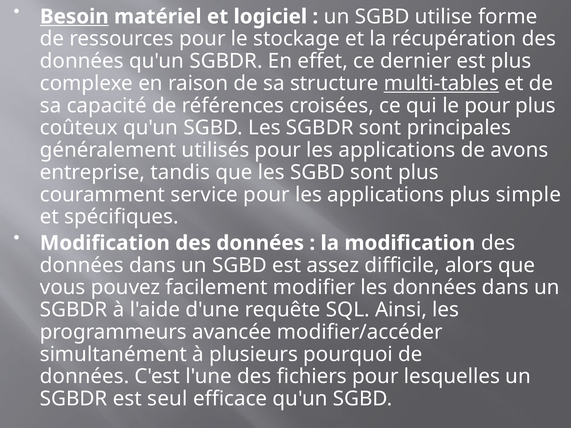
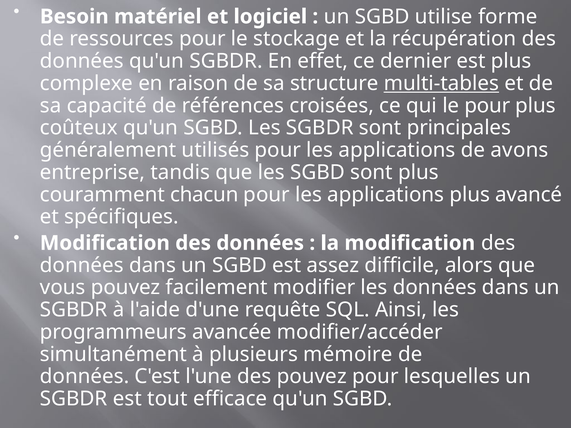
Besoin underline: present -> none
service: service -> chacun
simple: simple -> avancé
pourquoi: pourquoi -> mémoire
des fichiers: fichiers -> pouvez
seul: seul -> tout
